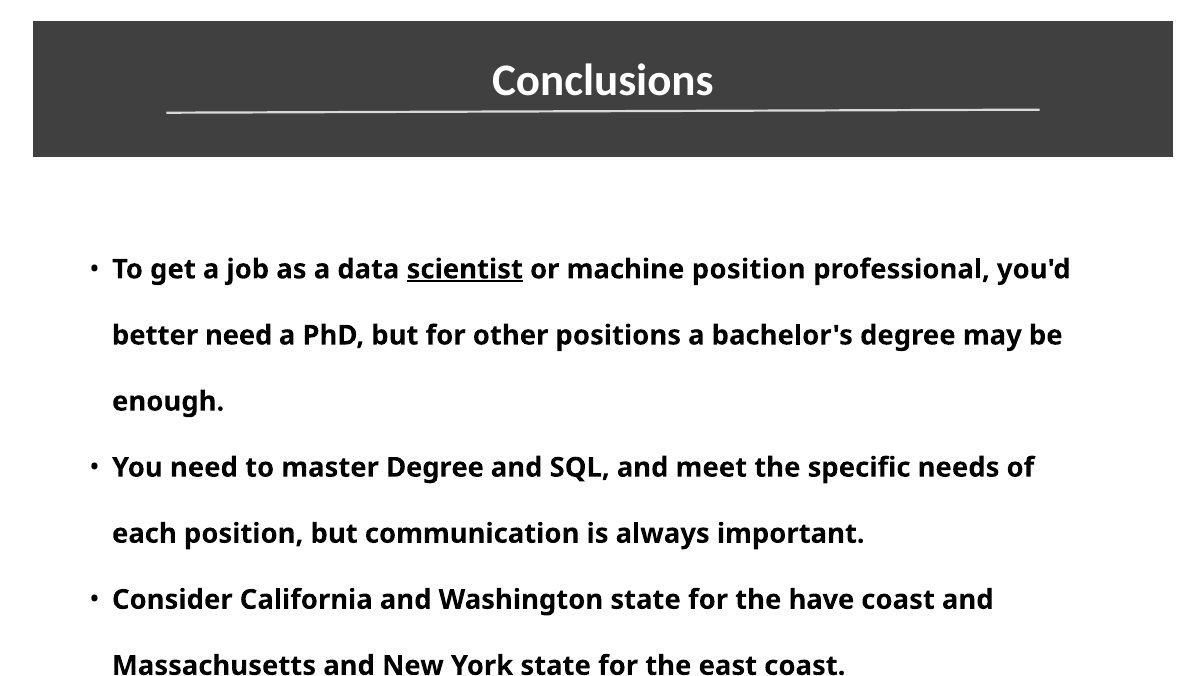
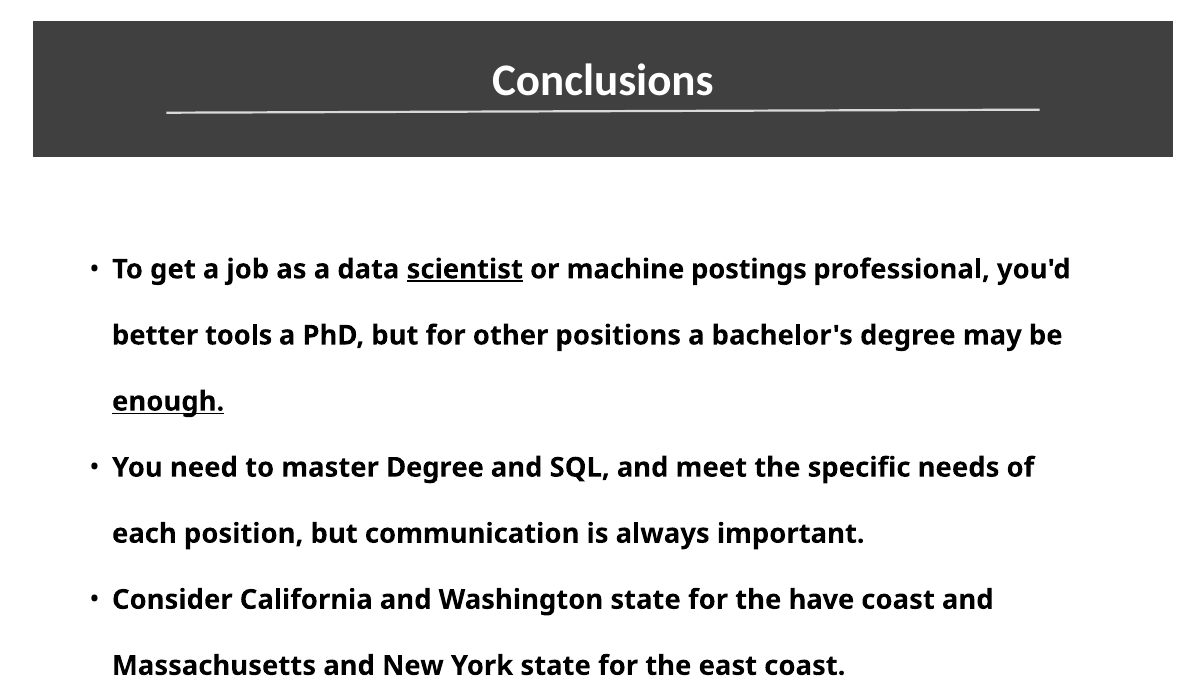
machine position: position -> postings
better need: need -> tools
enough underline: none -> present
